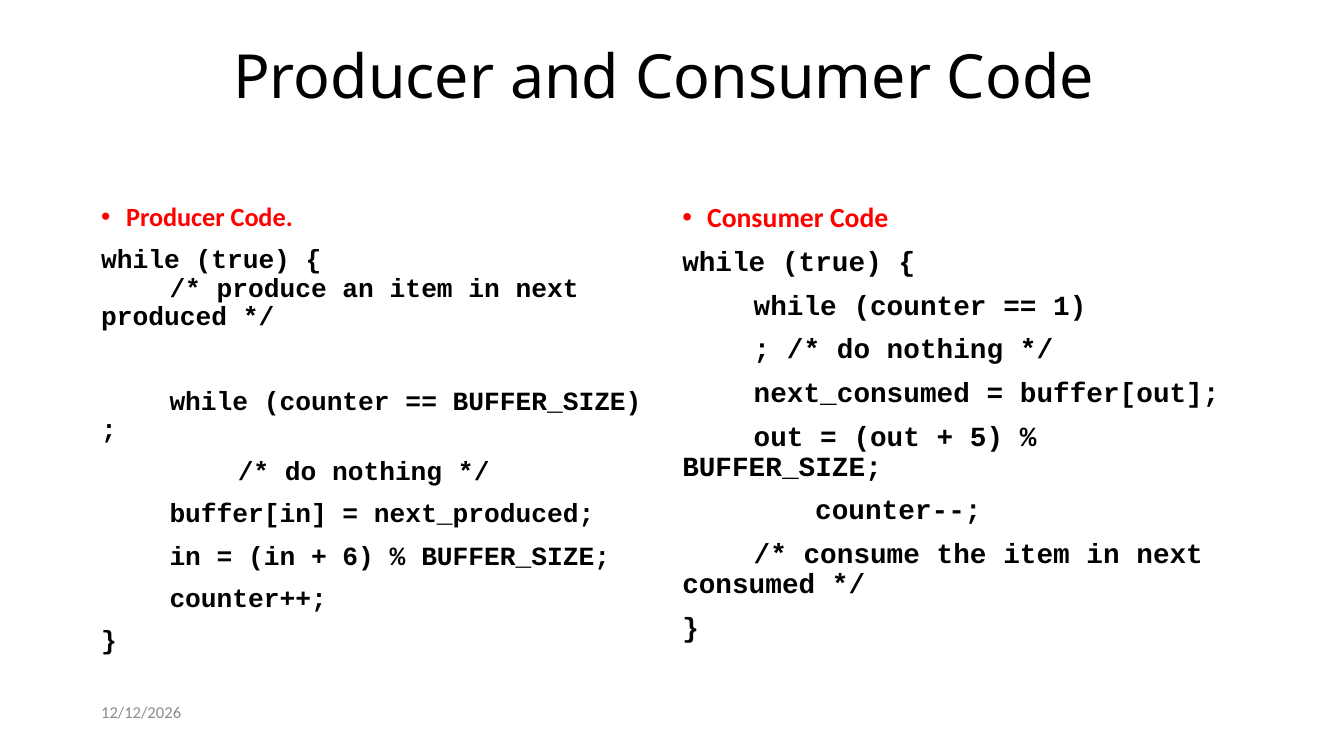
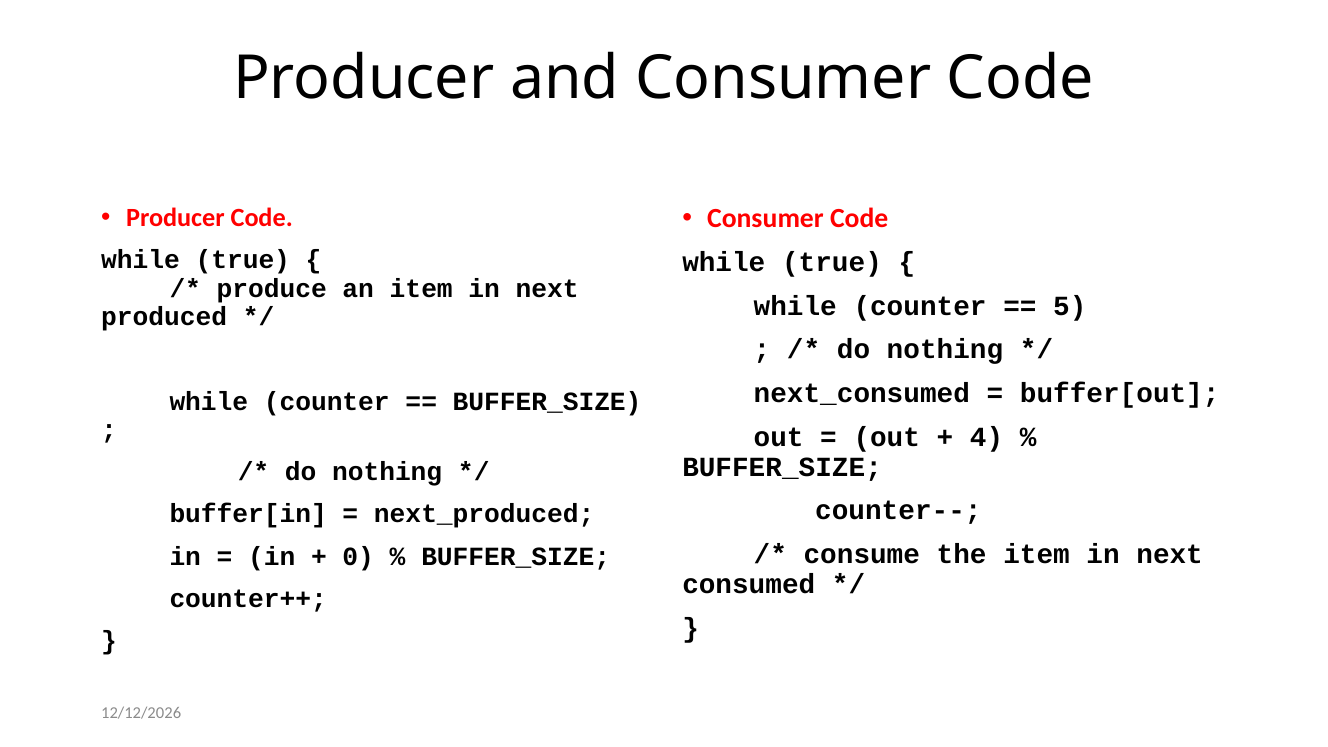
1: 1 -> 5
5: 5 -> 4
6: 6 -> 0
